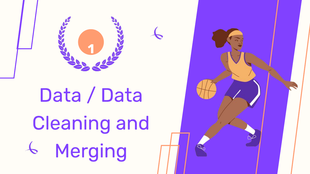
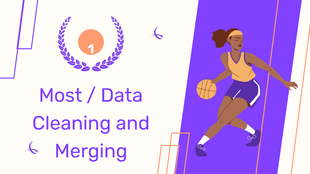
Data at (60, 96): Data -> Most
